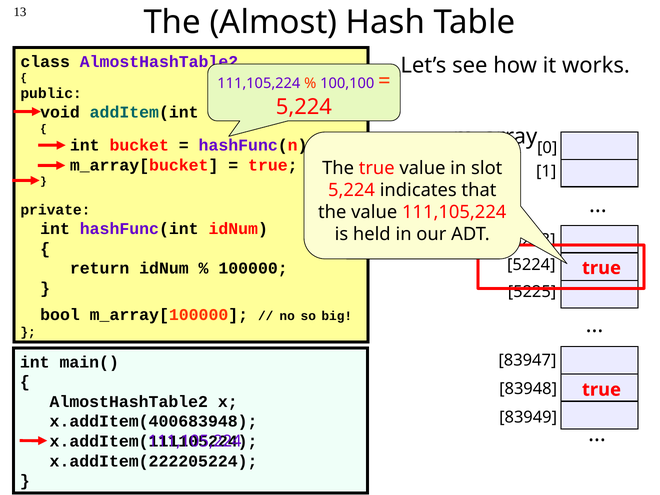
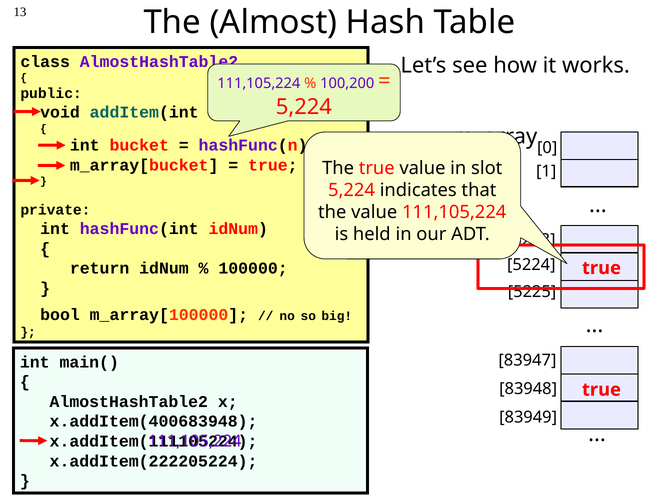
100,100: 100,100 -> 100,200
